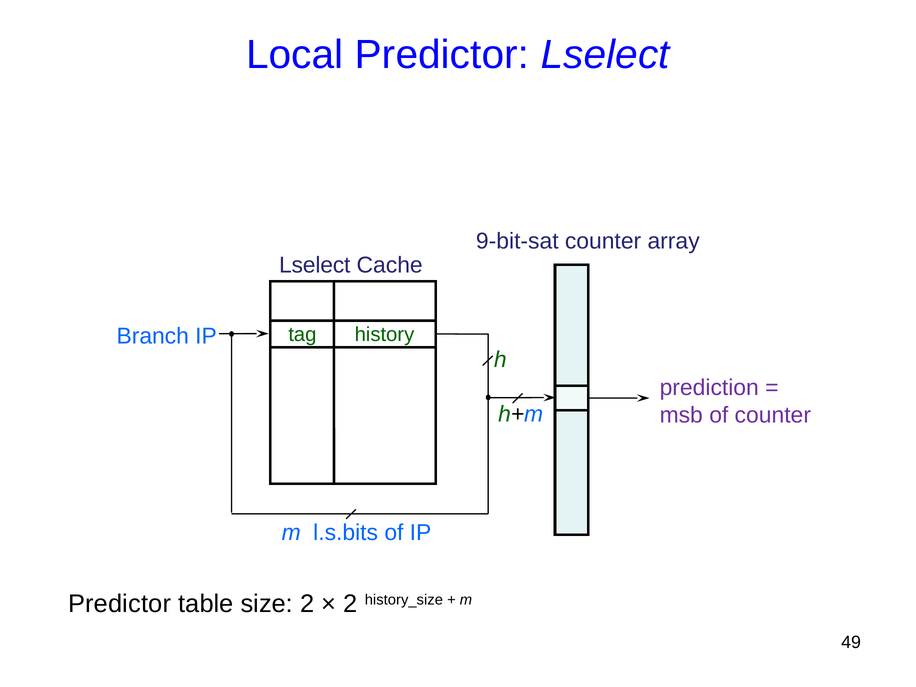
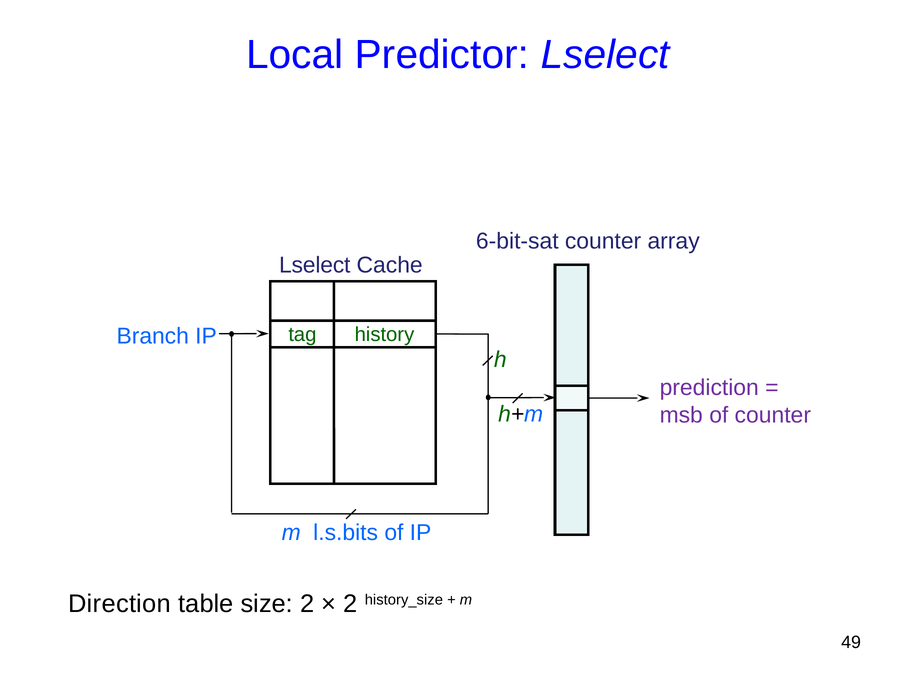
9-bit-sat: 9-bit-sat -> 6-bit-sat
Predictor at (120, 604): Predictor -> Direction
